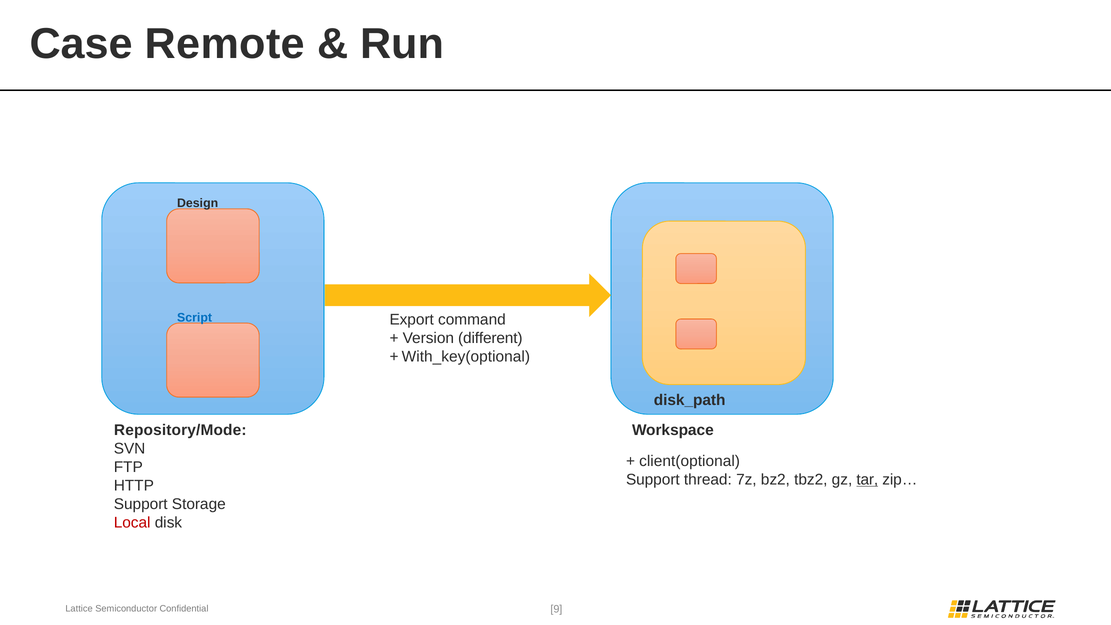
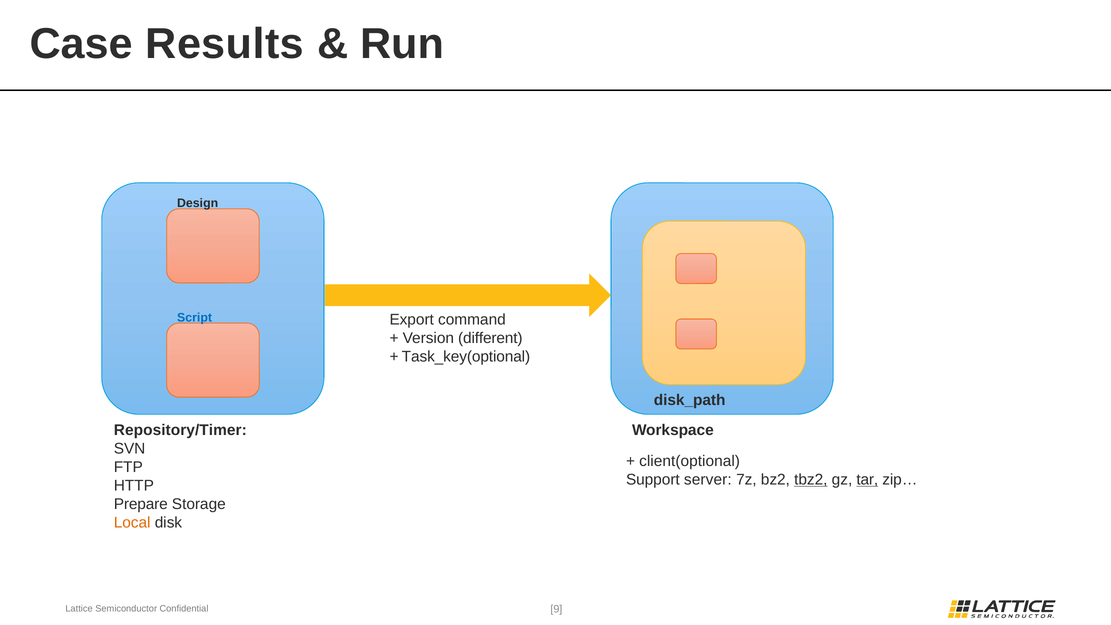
Remote: Remote -> Results
With_key(optional: With_key(optional -> Task_key(optional
Repository/Mode: Repository/Mode -> Repository/Timer
thread: thread -> server
tbz2 underline: none -> present
Support at (141, 504): Support -> Prepare
Local colour: red -> orange
